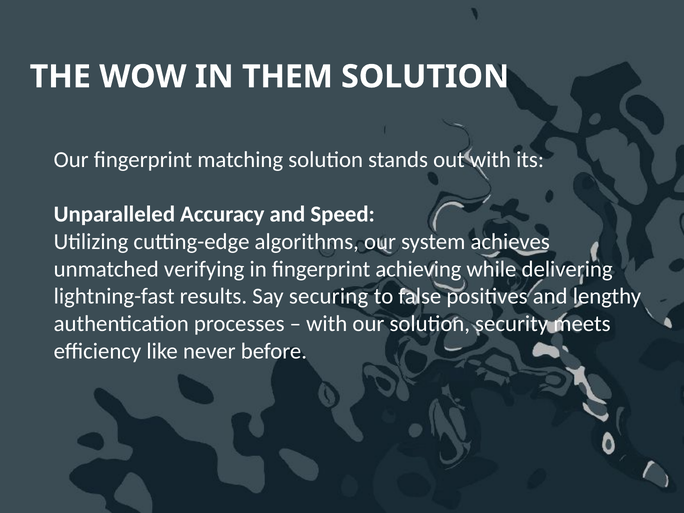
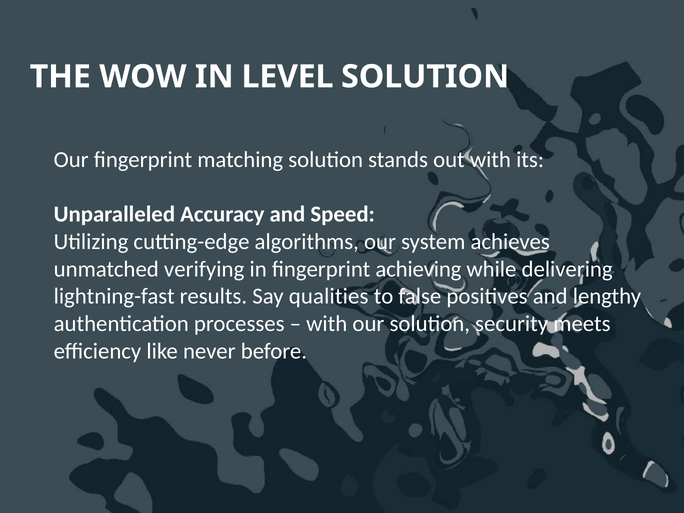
THEM: THEM -> LEVEL
securing: securing -> qualities
